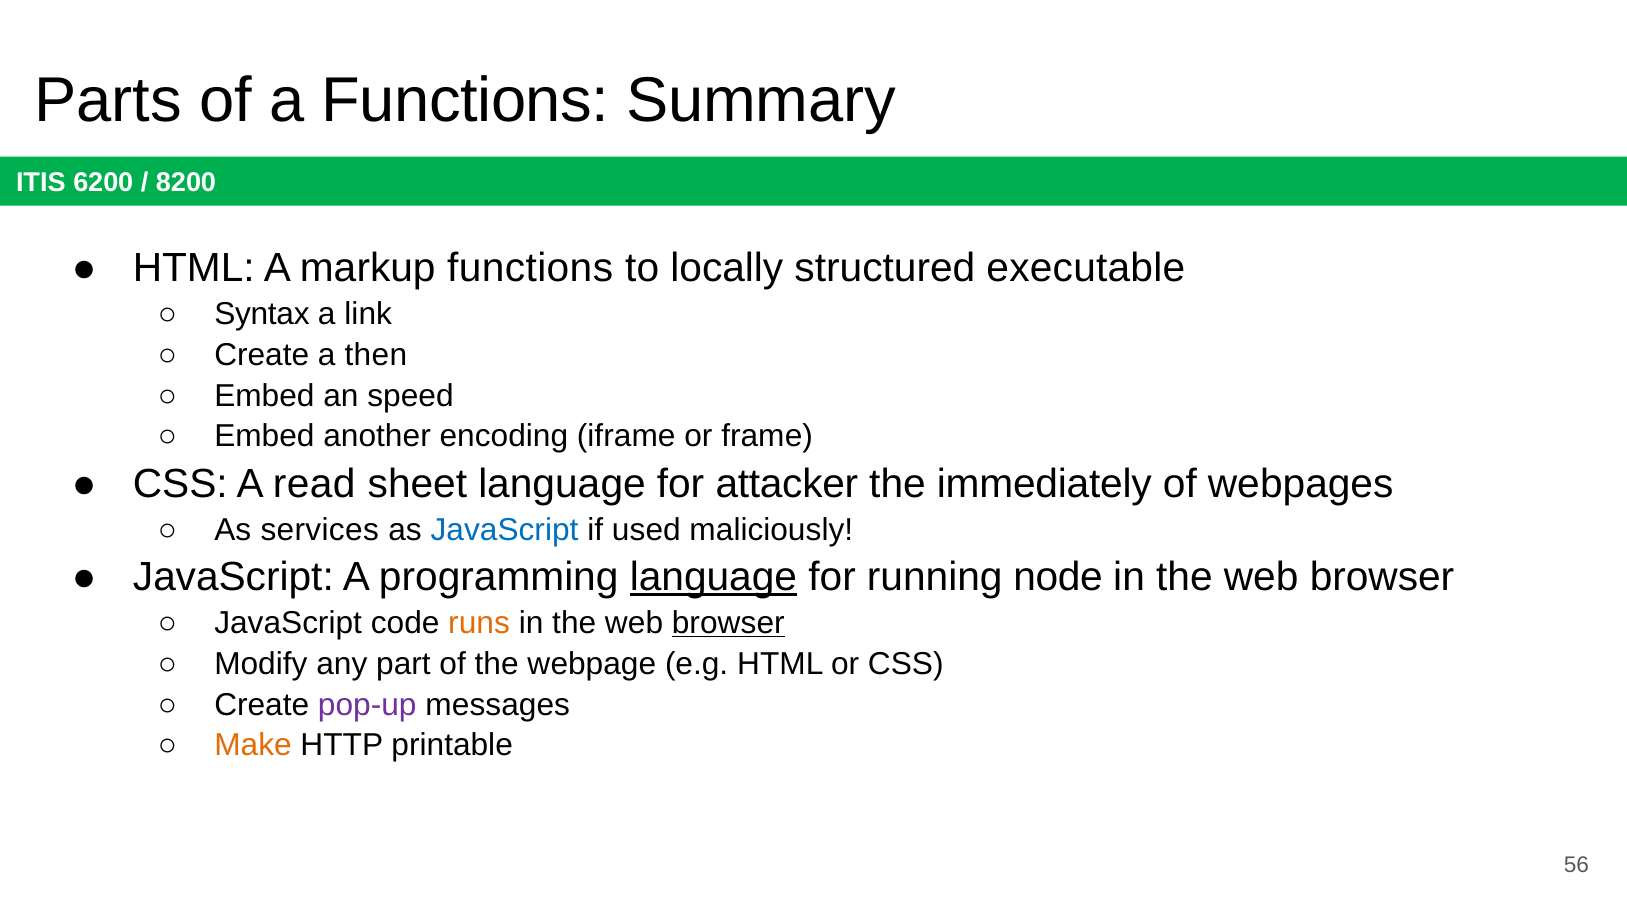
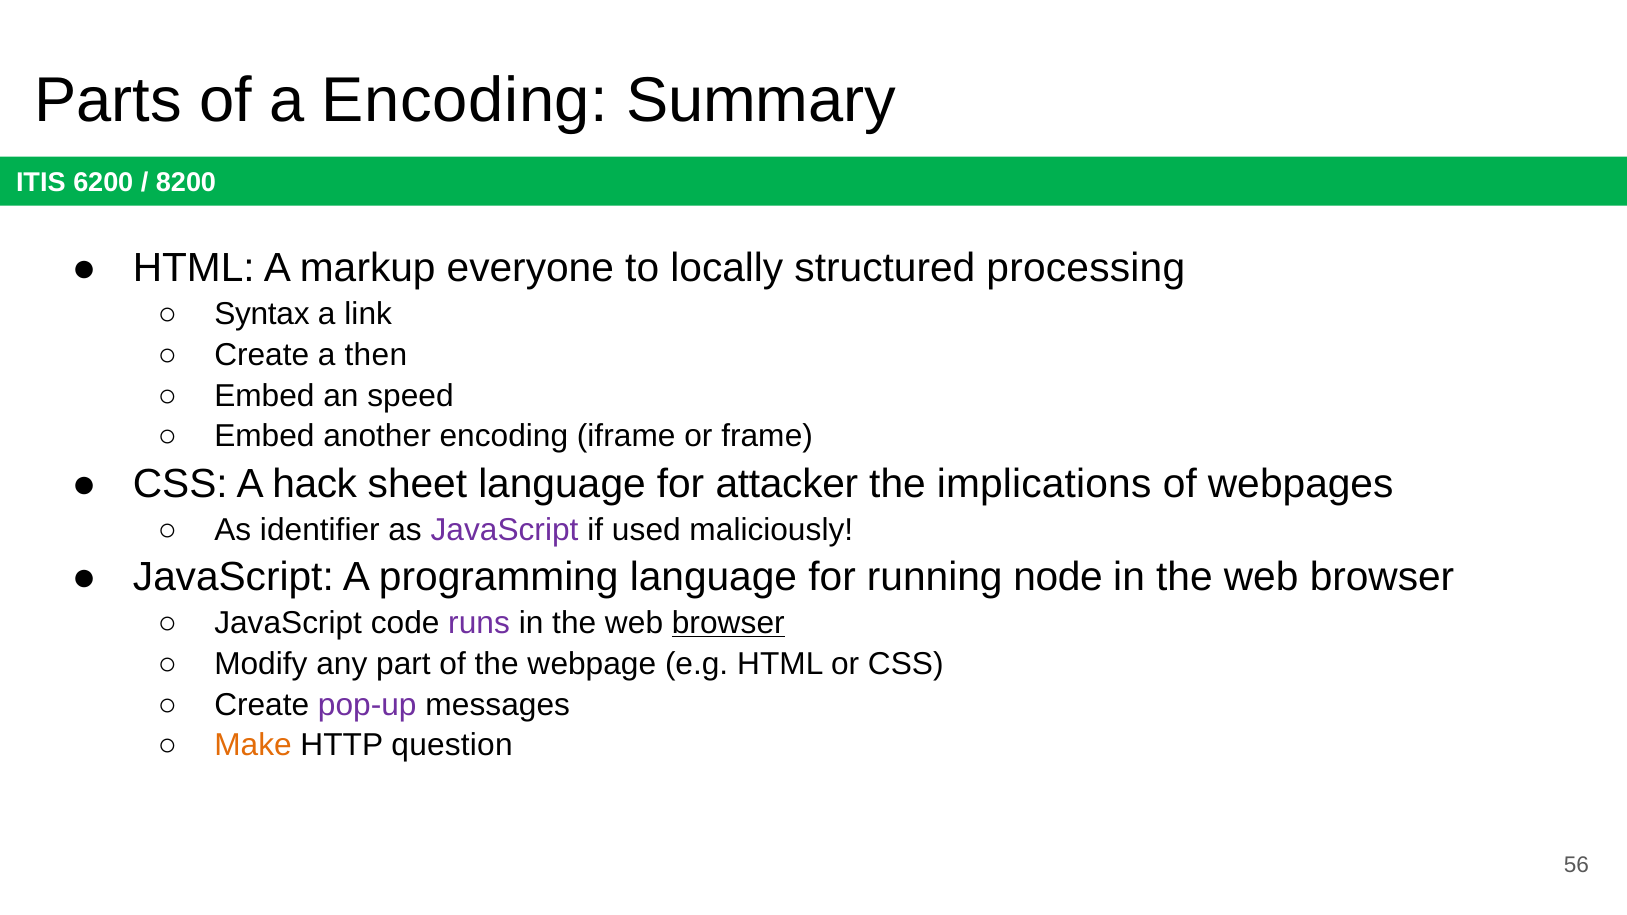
a Functions: Functions -> Encoding
markup functions: functions -> everyone
executable: executable -> processing
read: read -> hack
immediately: immediately -> implications
services: services -> identifier
JavaScript at (505, 530) colour: blue -> purple
language at (713, 577) underline: present -> none
runs colour: orange -> purple
printable: printable -> question
